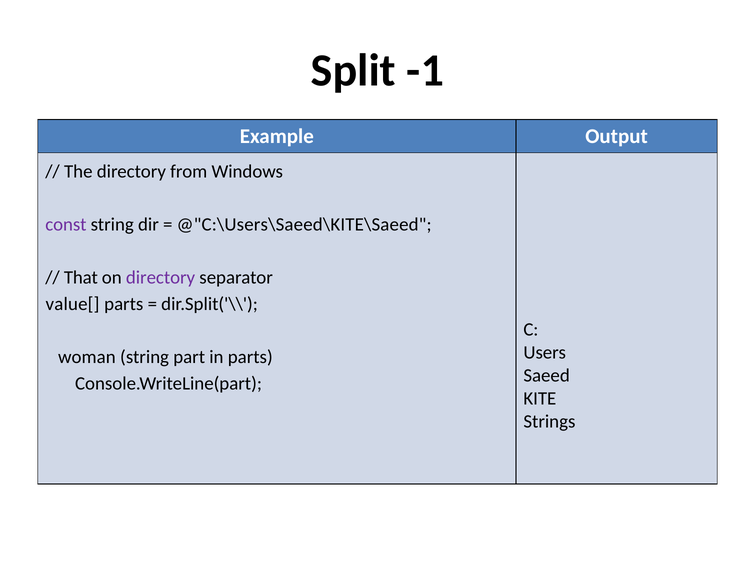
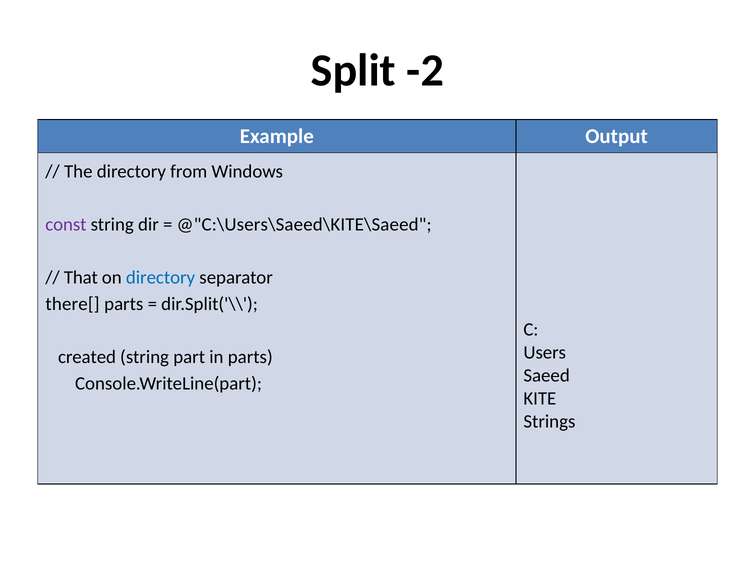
-1: -1 -> -2
directory at (161, 278) colour: purple -> blue
value[: value[ -> there[
woman: woman -> created
